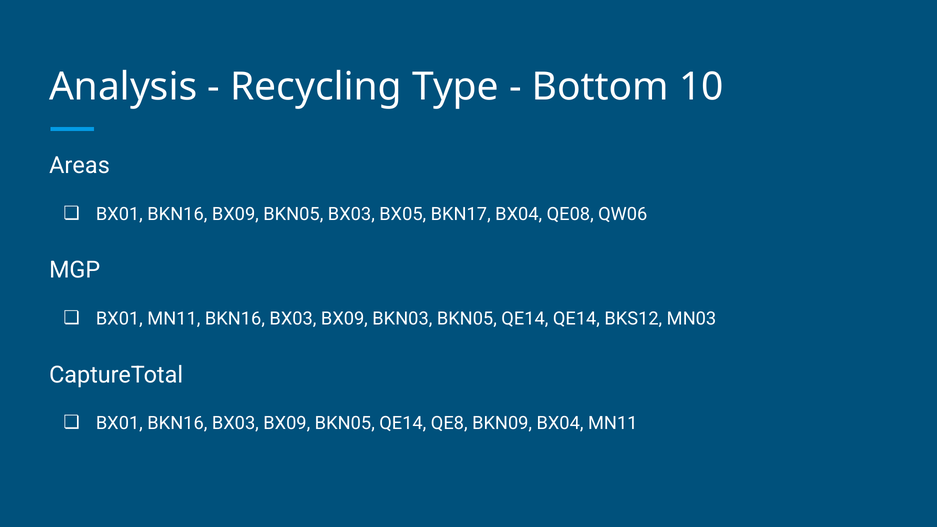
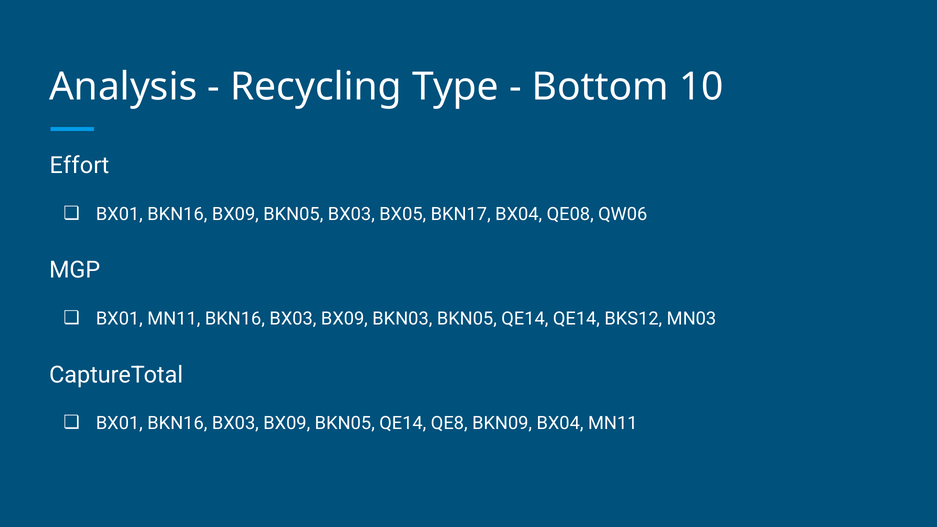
Areas: Areas -> Effort
